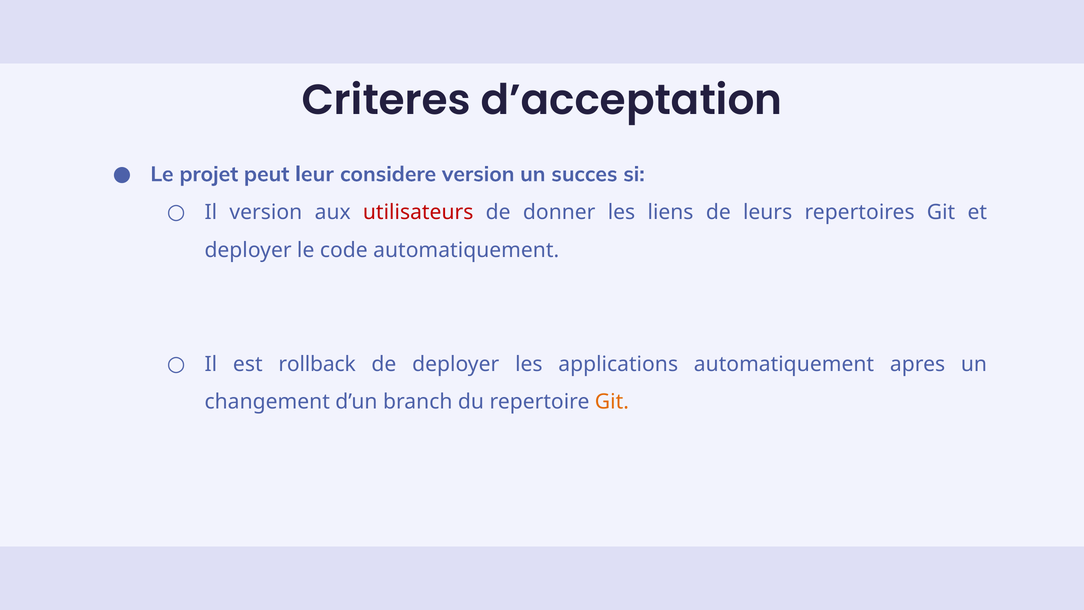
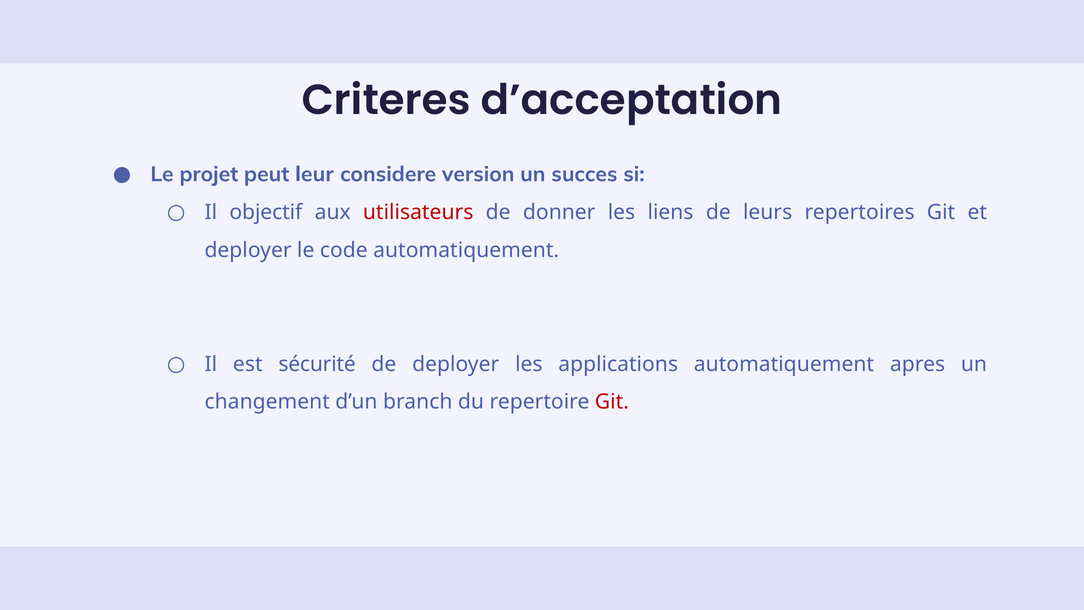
Il version: version -> objectif
rollback: rollback -> sécurité
Git at (612, 402) colour: orange -> red
